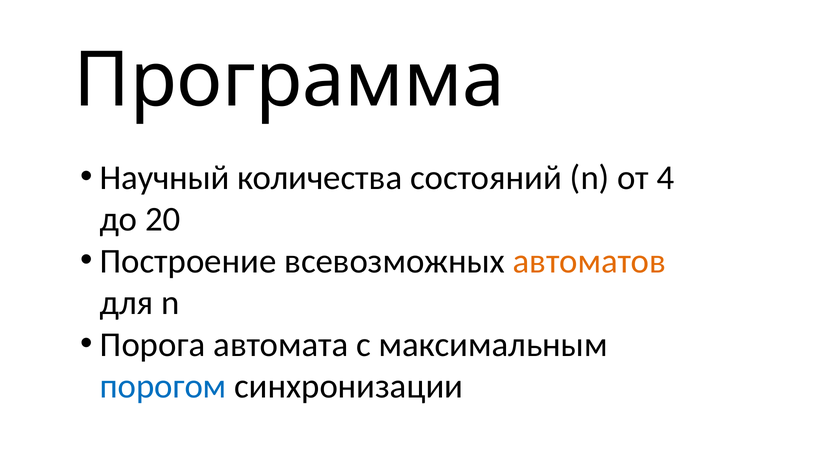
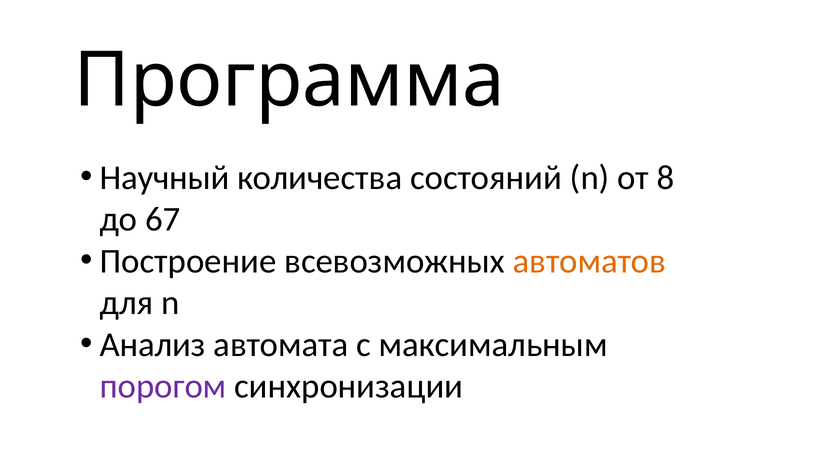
4: 4 -> 8
20: 20 -> 67
Порога: Порога -> Анализ
порогом colour: blue -> purple
